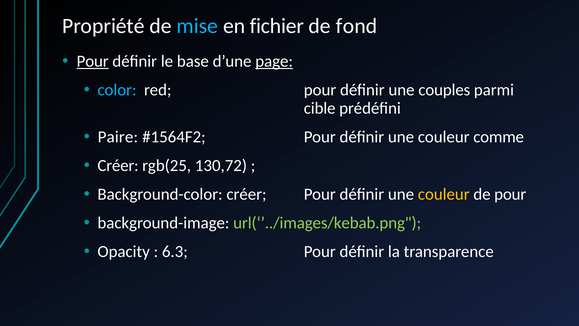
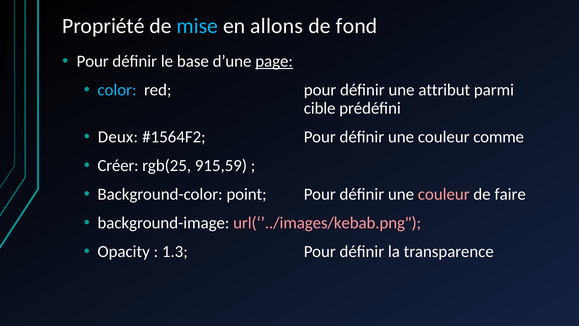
fichier: fichier -> allons
Pour at (93, 61) underline: present -> none
couples: couples -> attribut
Paire: Paire -> Deux
130,72: 130,72 -> 915,59
Background-color créer: créer -> point
couleur at (444, 194) colour: yellow -> pink
de pour: pour -> faire
url(‘’../images/kebab.png colour: light green -> pink
6.3: 6.3 -> 1.3
